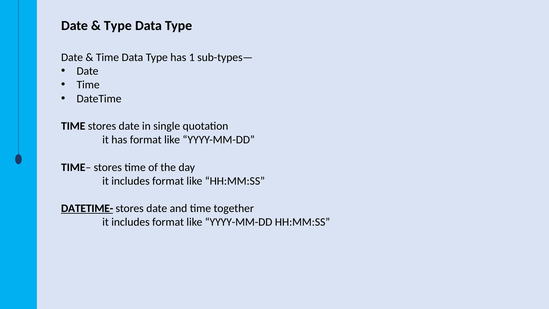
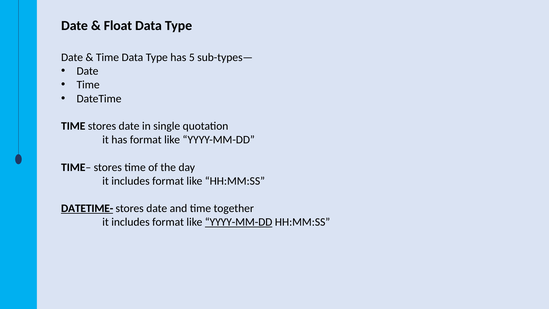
Type at (118, 26): Type -> Float
1: 1 -> 5
YYYY-MM-DD at (239, 222) underline: none -> present
